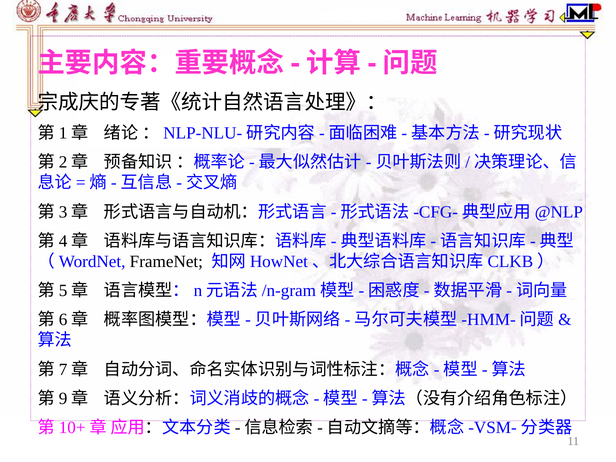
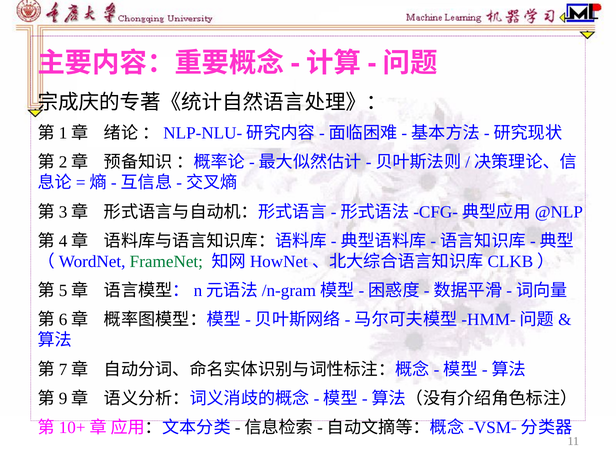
FrameNet colour: black -> green
